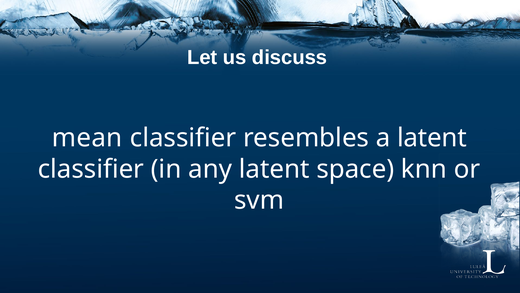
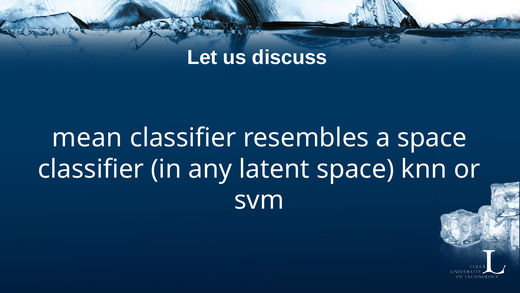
a latent: latent -> space
